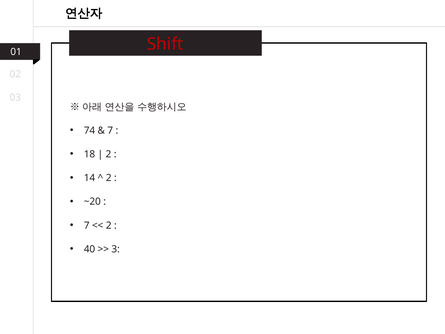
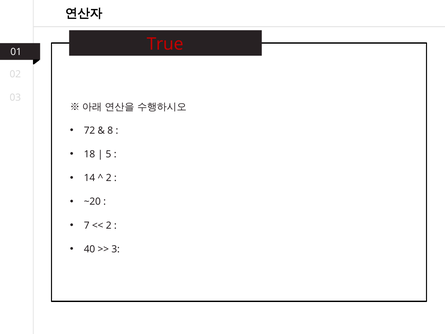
Shift: Shift -> True
74: 74 -> 72
7 at (110, 130): 7 -> 8
2 at (108, 154): 2 -> 5
